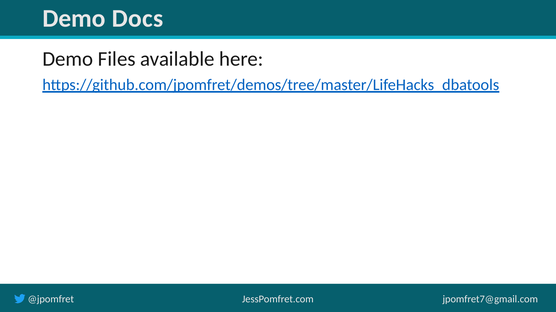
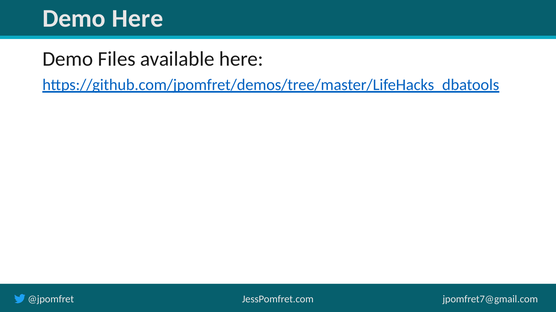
Demo Docs: Docs -> Here
